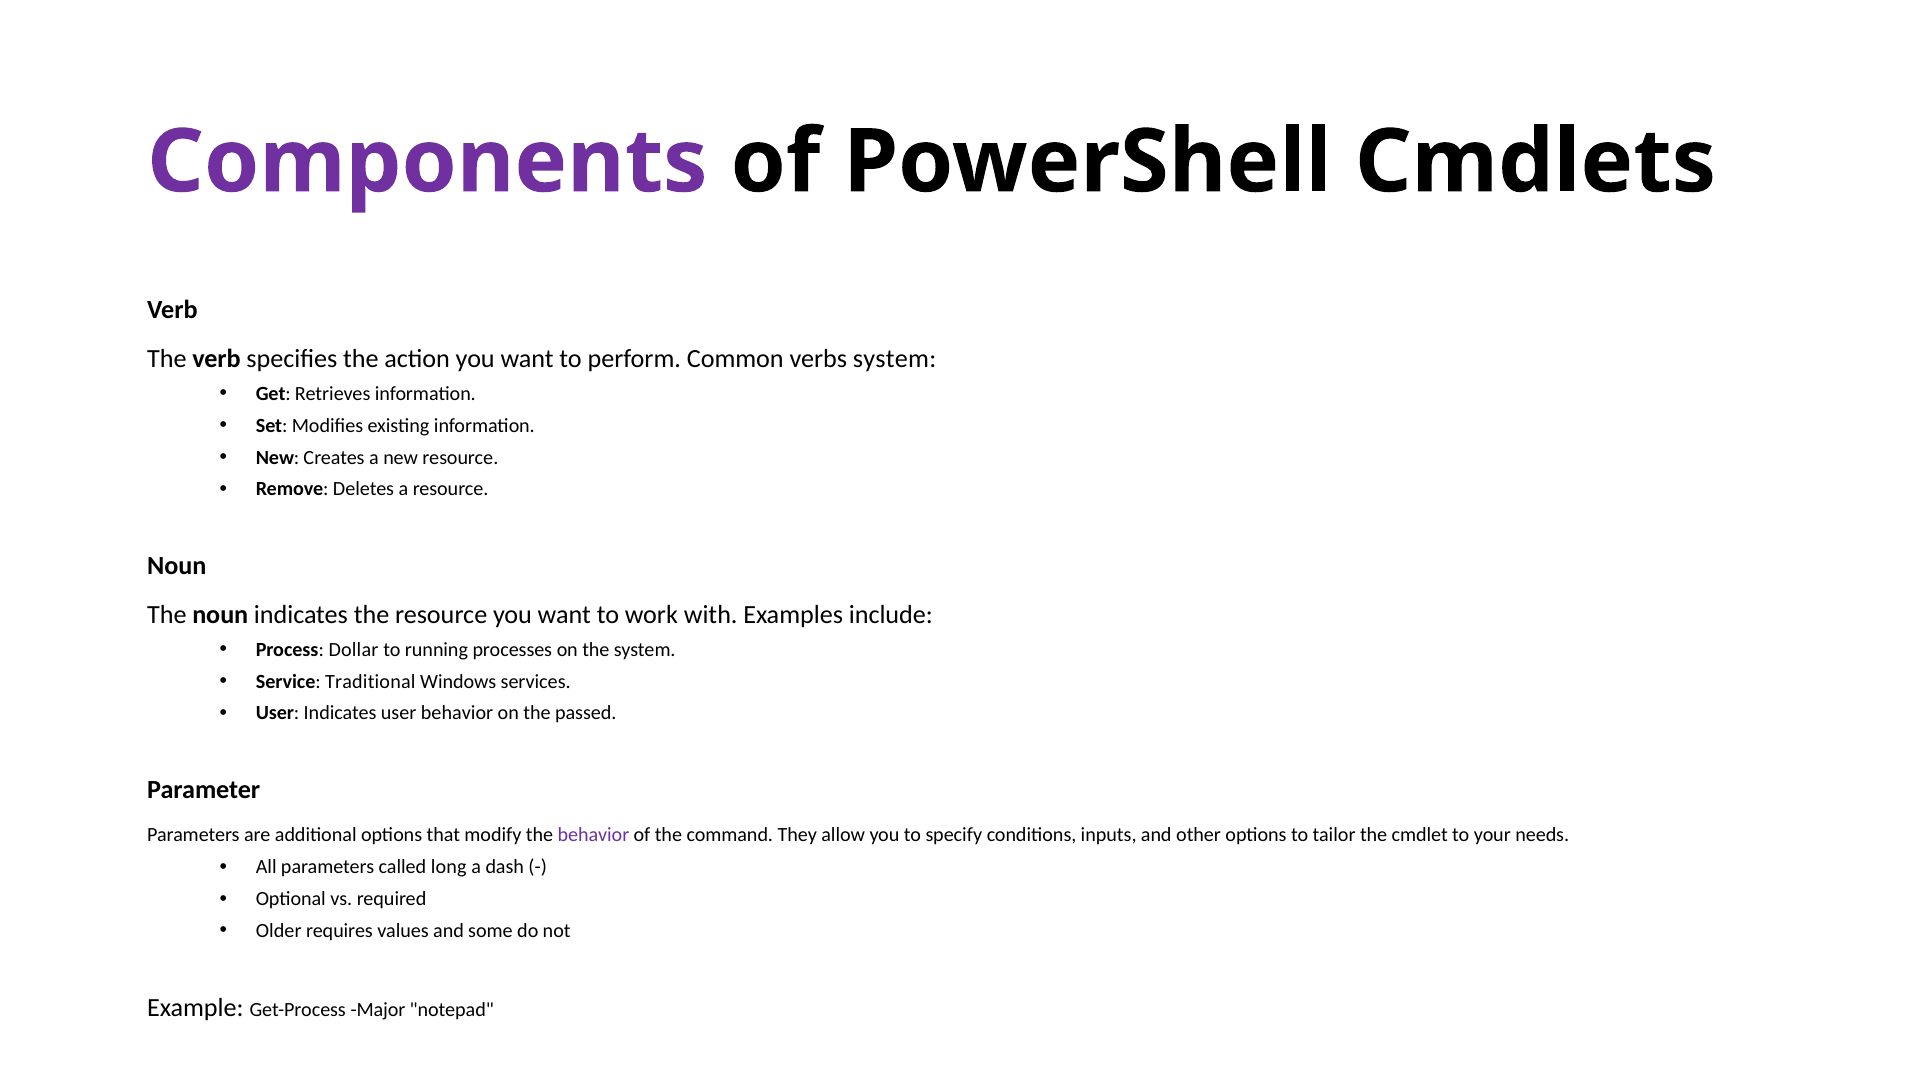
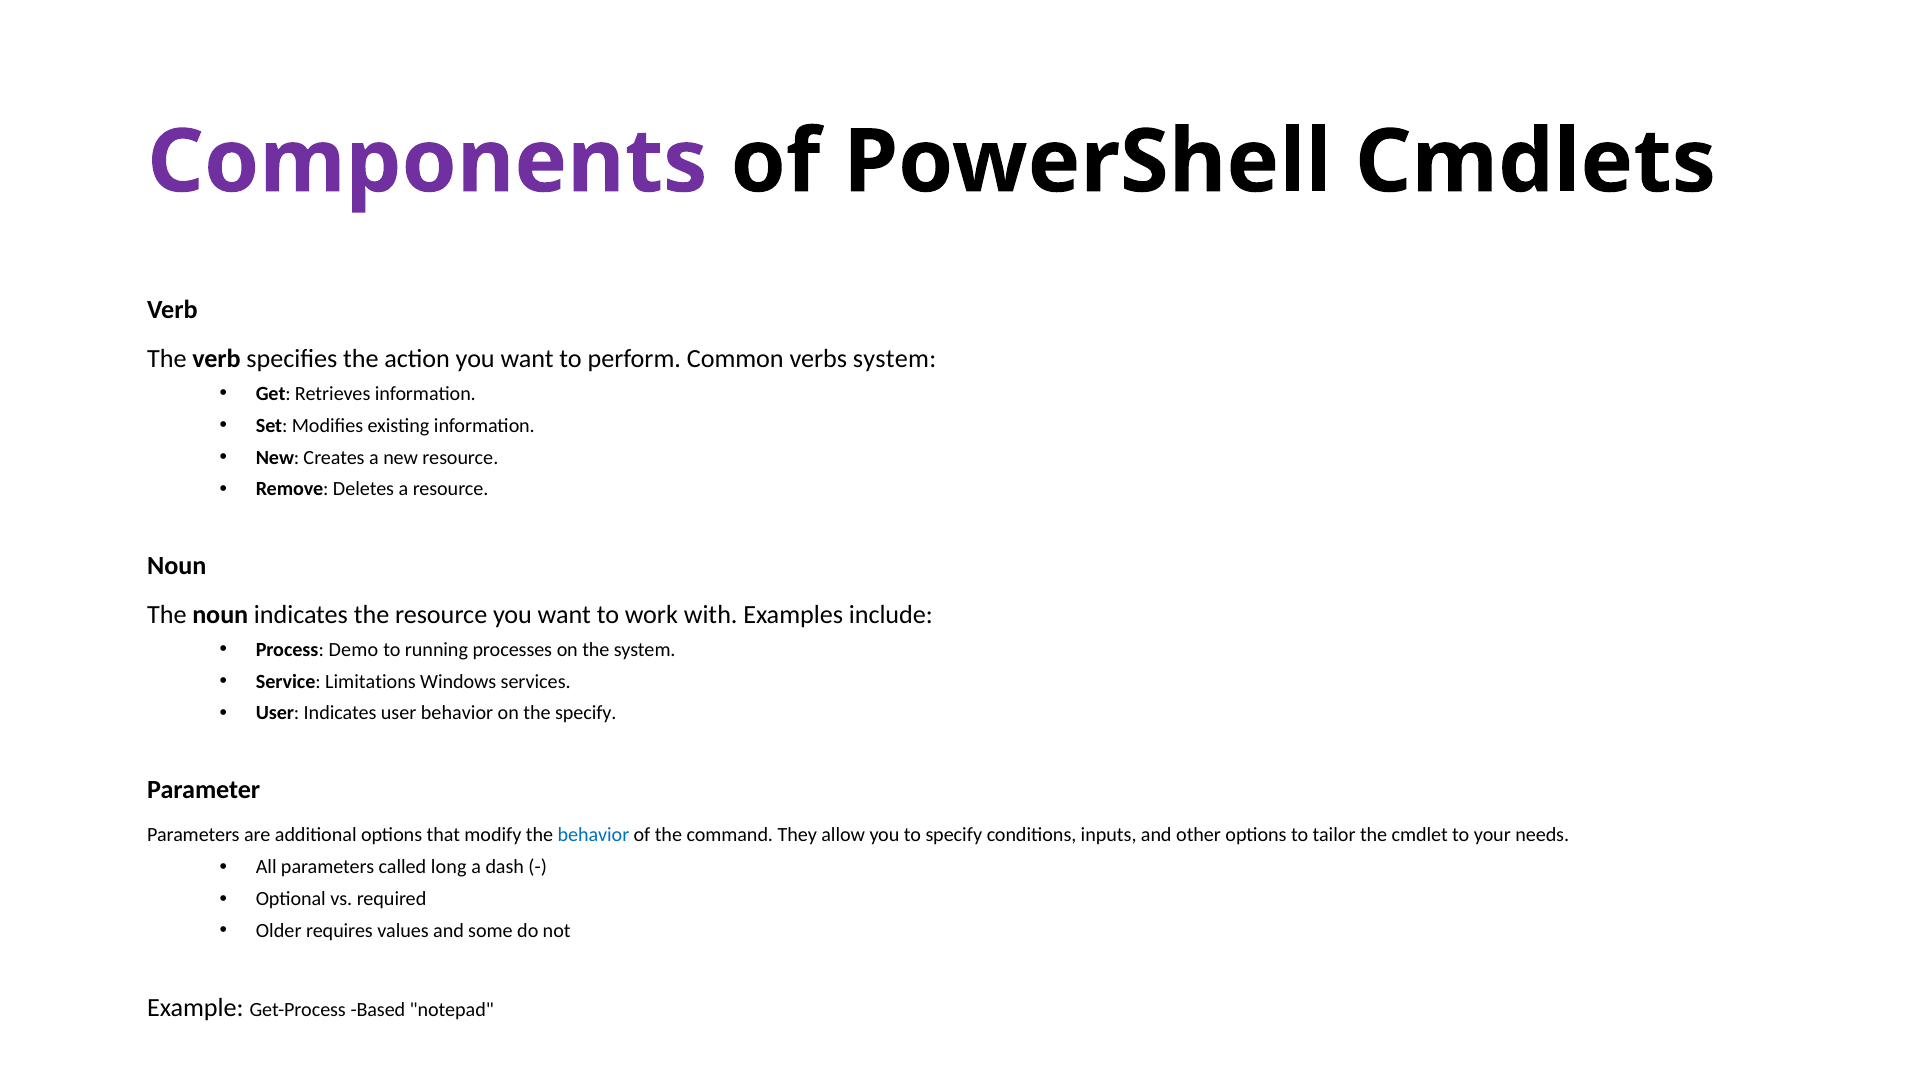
Dollar: Dollar -> Demo
Traditional: Traditional -> Limitations
the passed: passed -> specify
behavior at (593, 835) colour: purple -> blue
Major: Major -> Based
